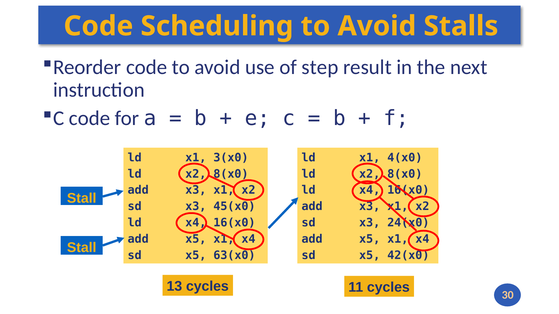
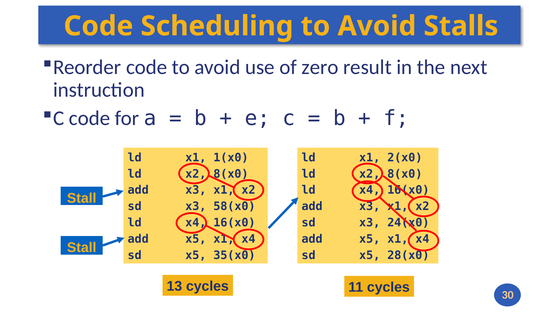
step: step -> zero
3(x0: 3(x0 -> 1(x0
4(x0: 4(x0 -> 2(x0
45(x0: 45(x0 -> 58(x0
63(x0: 63(x0 -> 35(x0
42(x0: 42(x0 -> 28(x0
